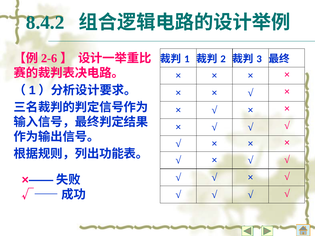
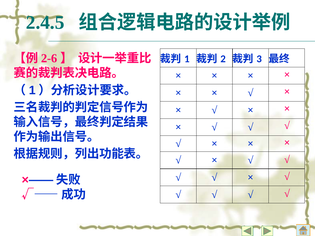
8.4.2: 8.4.2 -> 2.4.5
